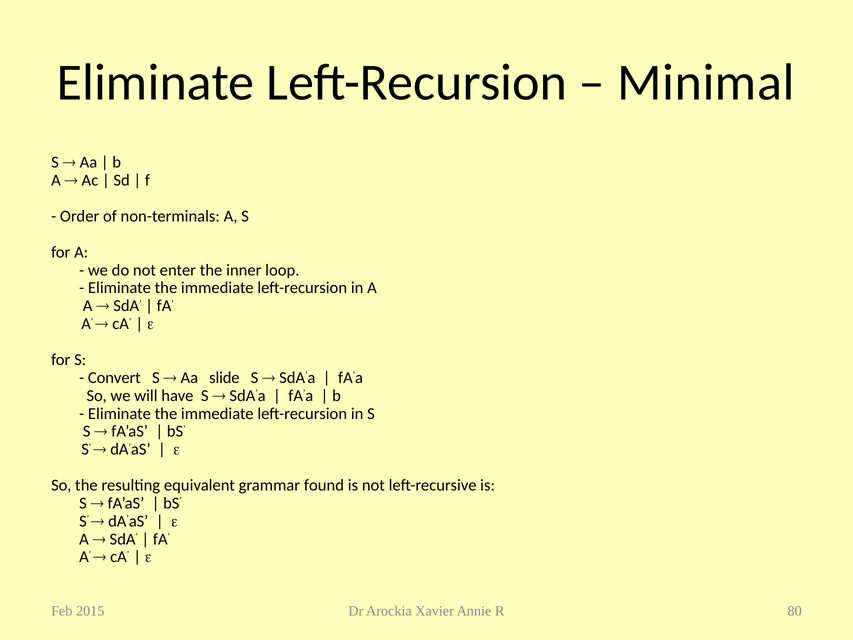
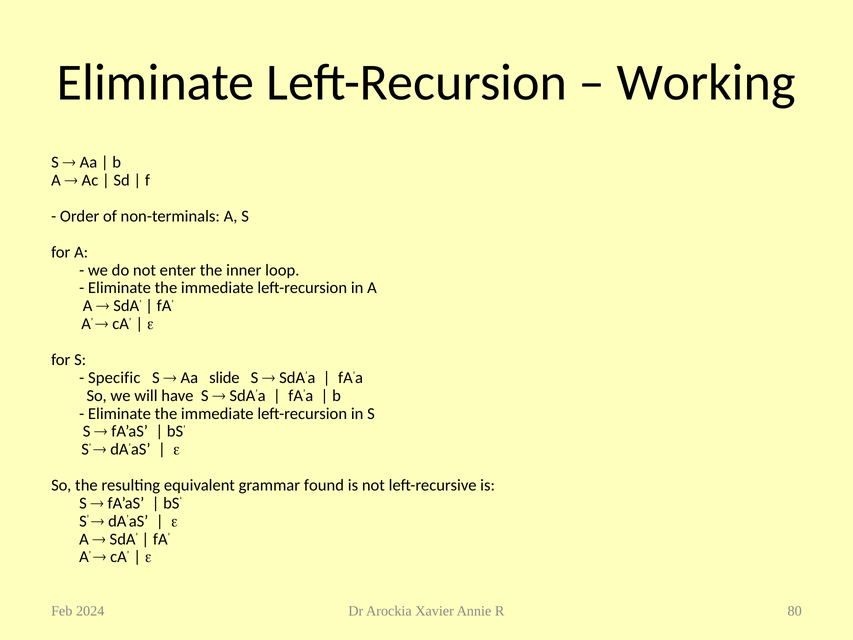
Minimal: Minimal -> Working
Convert: Convert -> Specific
2015: 2015 -> 2024
